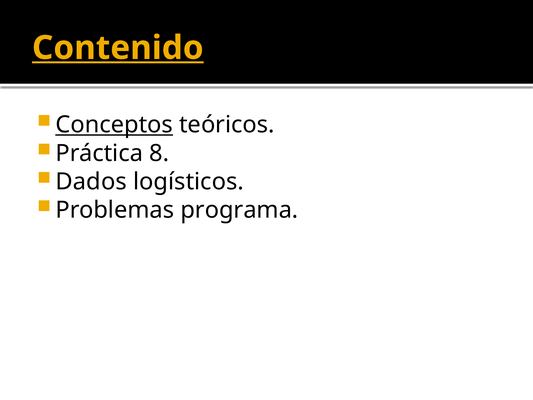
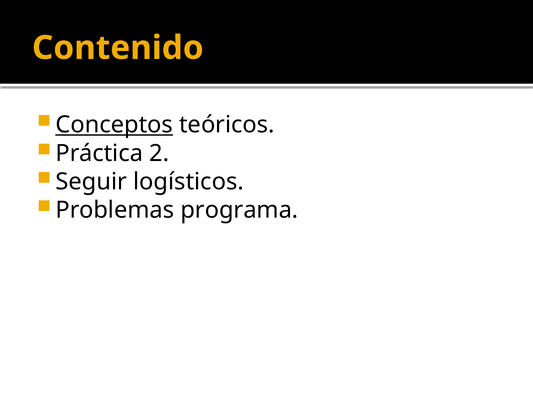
Contenido underline: present -> none
8: 8 -> 2
Dados: Dados -> Seguir
